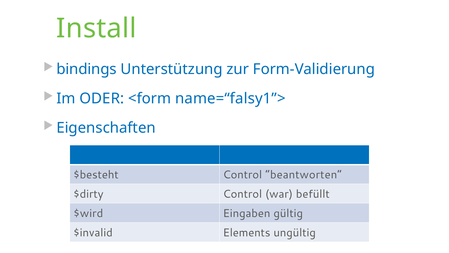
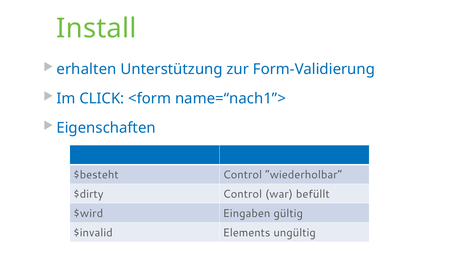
bindings: bindings -> erhalten
ODER: ODER -> CLICK
name=“falsy1”>: name=“falsy1”> -> name=“nach1”>
beantworten: beantworten -> wiederholbar
